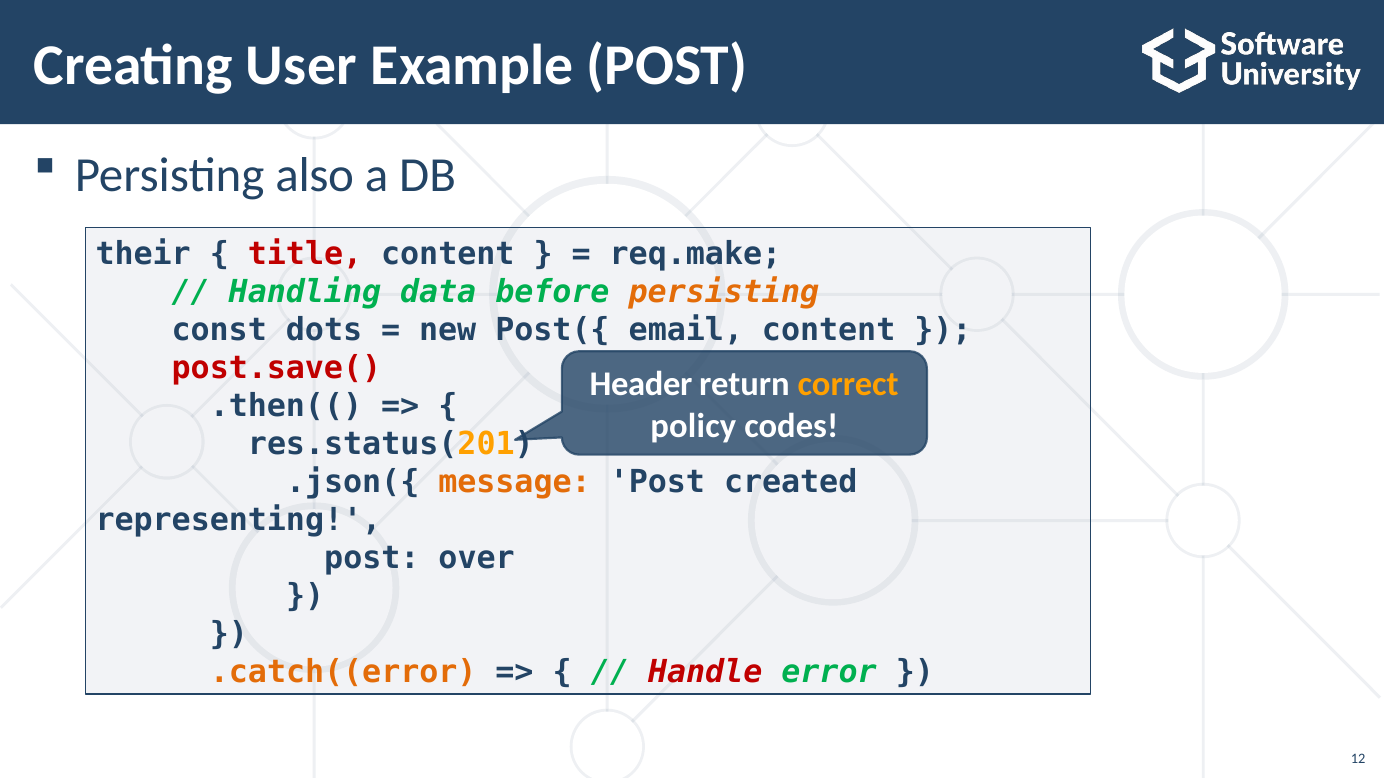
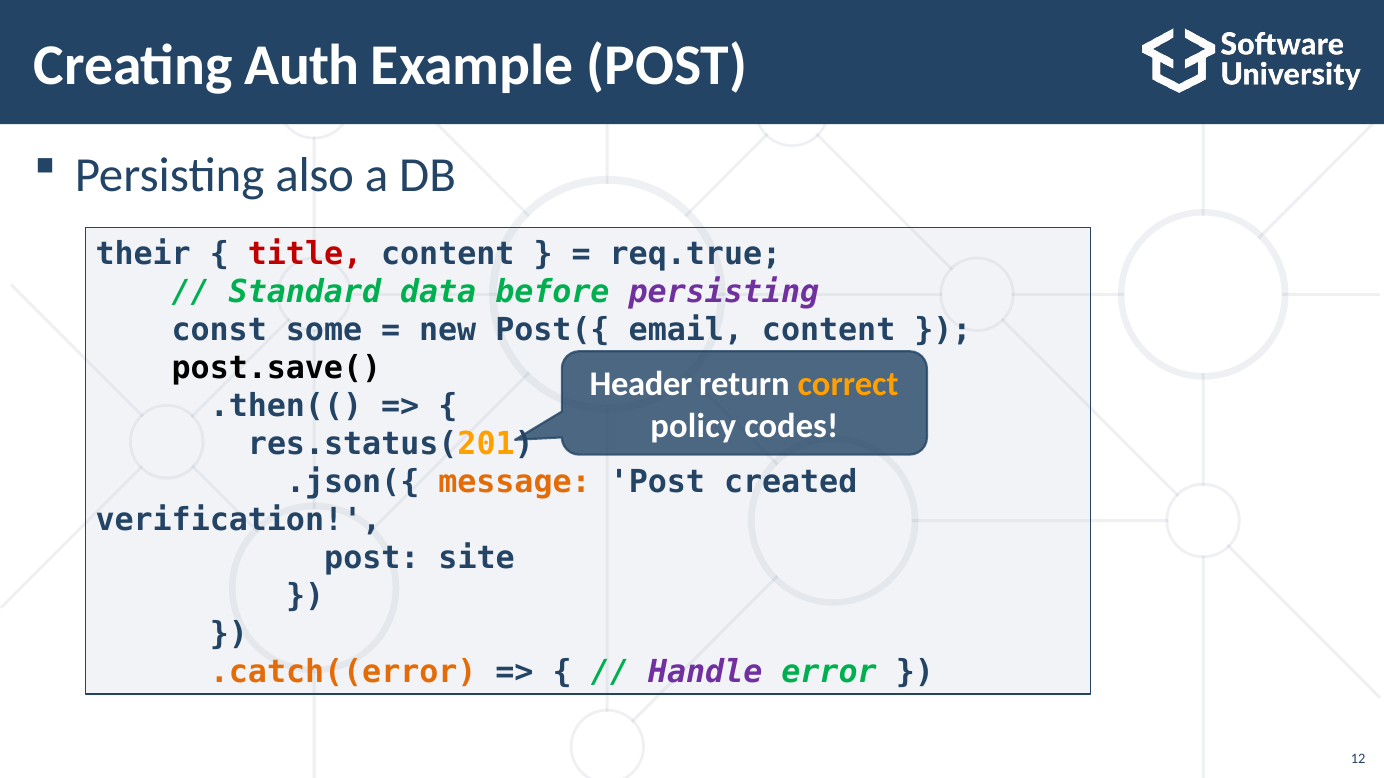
User: User -> Auth
req.make: req.make -> req.true
Handling: Handling -> Standard
persisting at (724, 292) colour: orange -> purple
dots: dots -> some
post.save( colour: red -> black
representing: representing -> verification
over: over -> site
Handle colour: red -> purple
